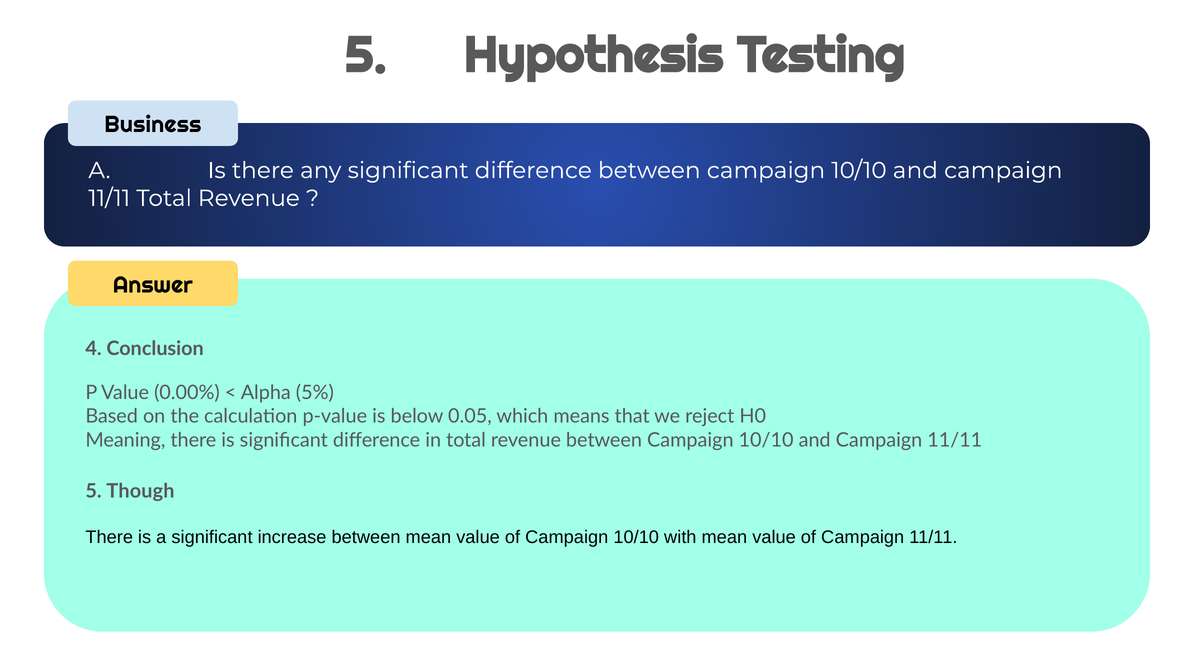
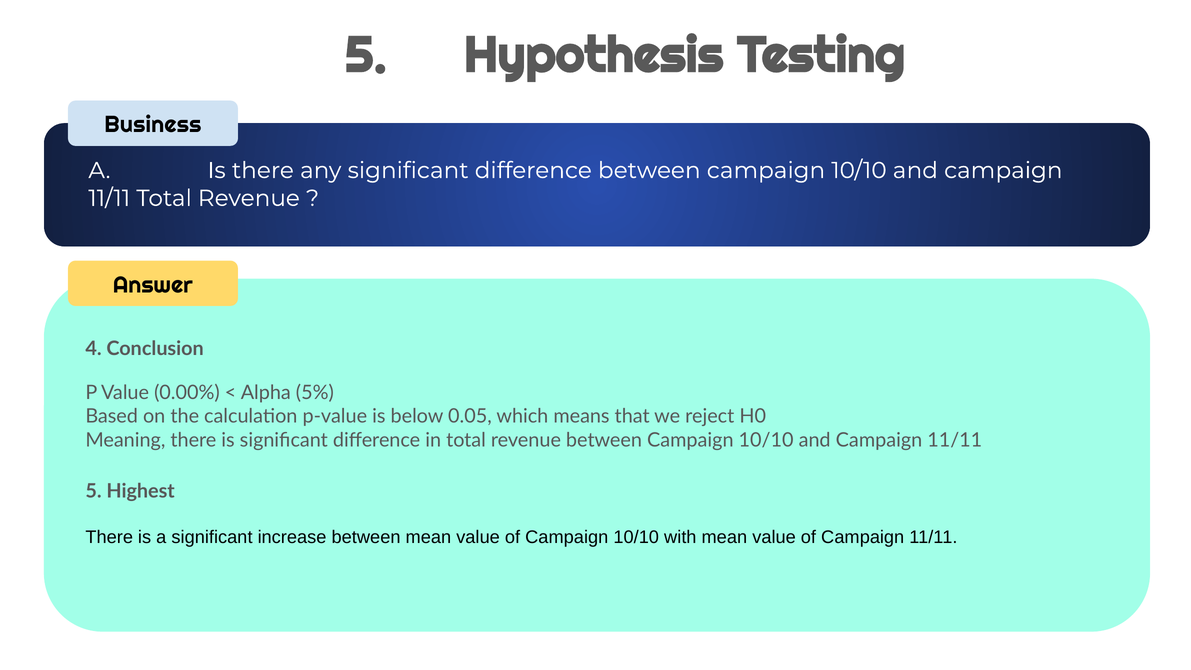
Though: Though -> Highest
